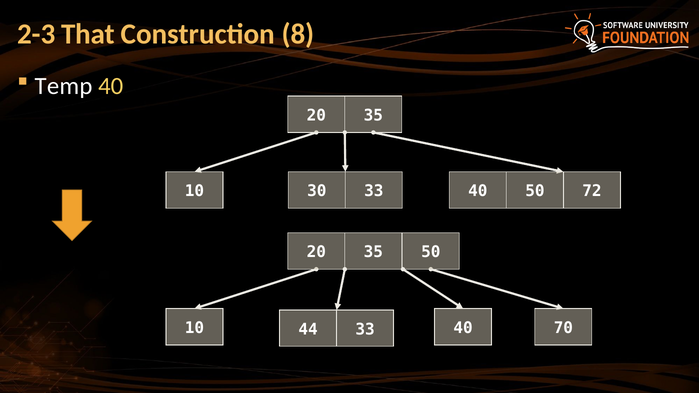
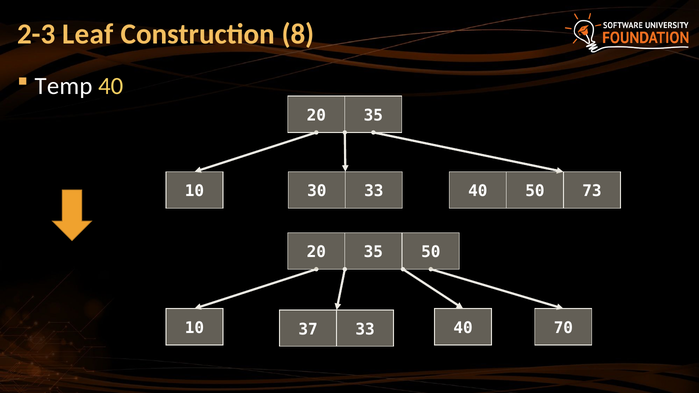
That: That -> Leaf
72: 72 -> 73
44: 44 -> 37
